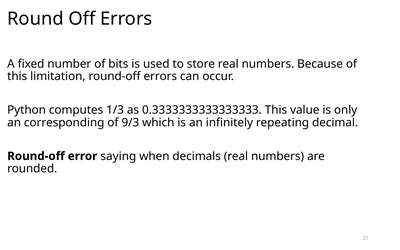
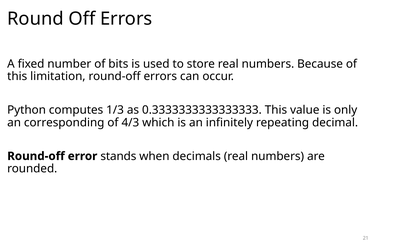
9/3: 9/3 -> 4/3
saying: saying -> stands
